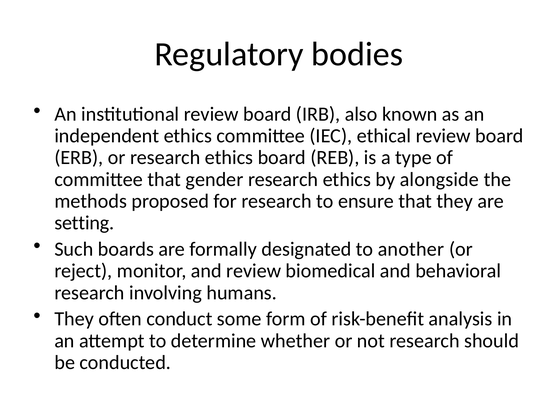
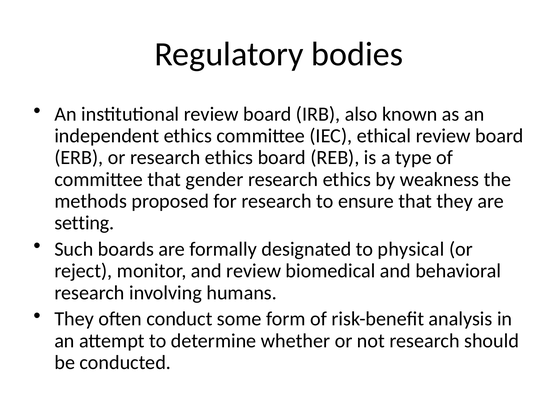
alongside: alongside -> weakness
another: another -> physical
